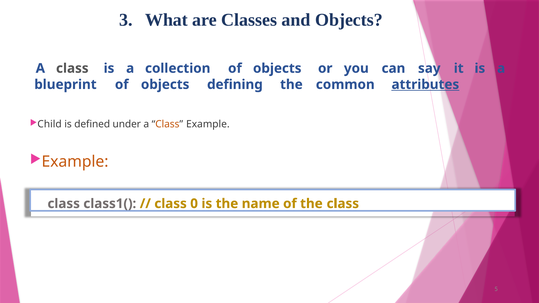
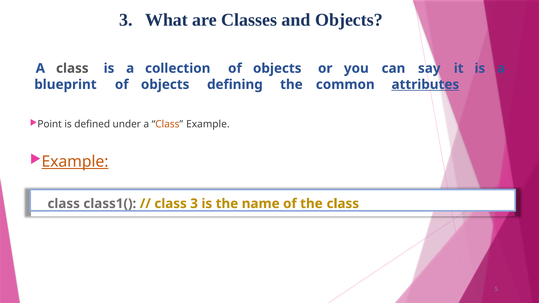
Child: Child -> Point
Example at (75, 162) underline: none -> present
class 0: 0 -> 3
